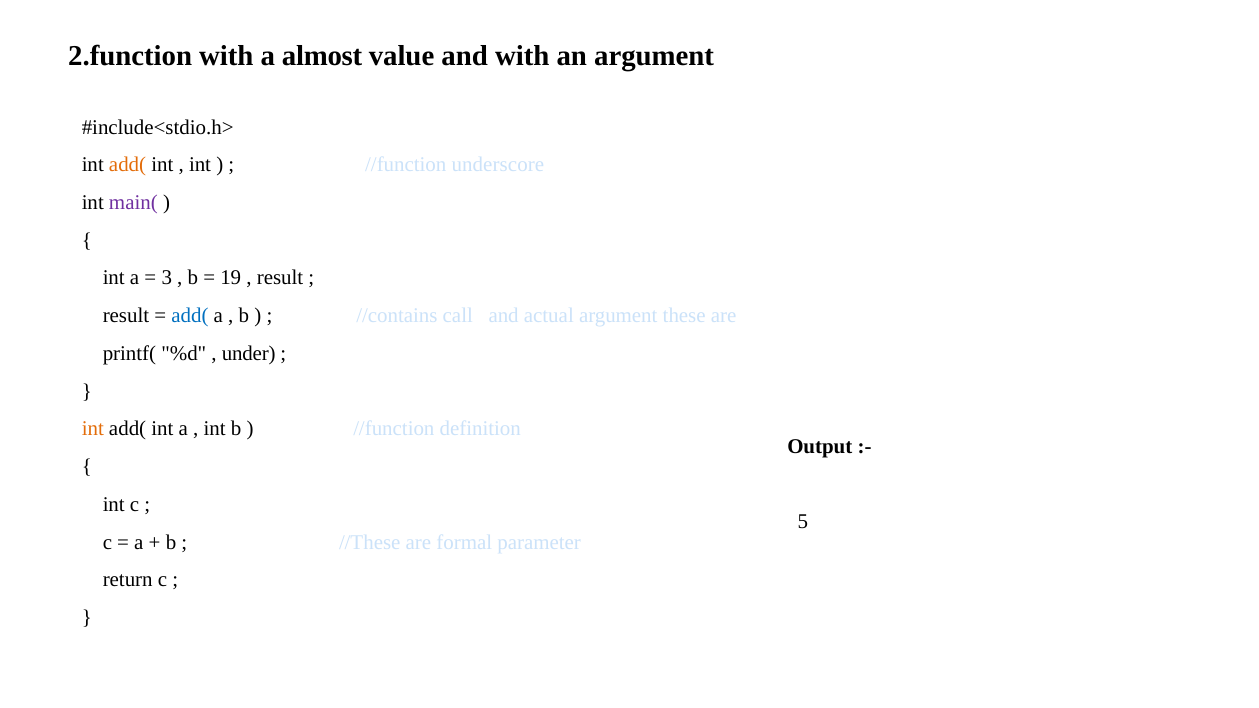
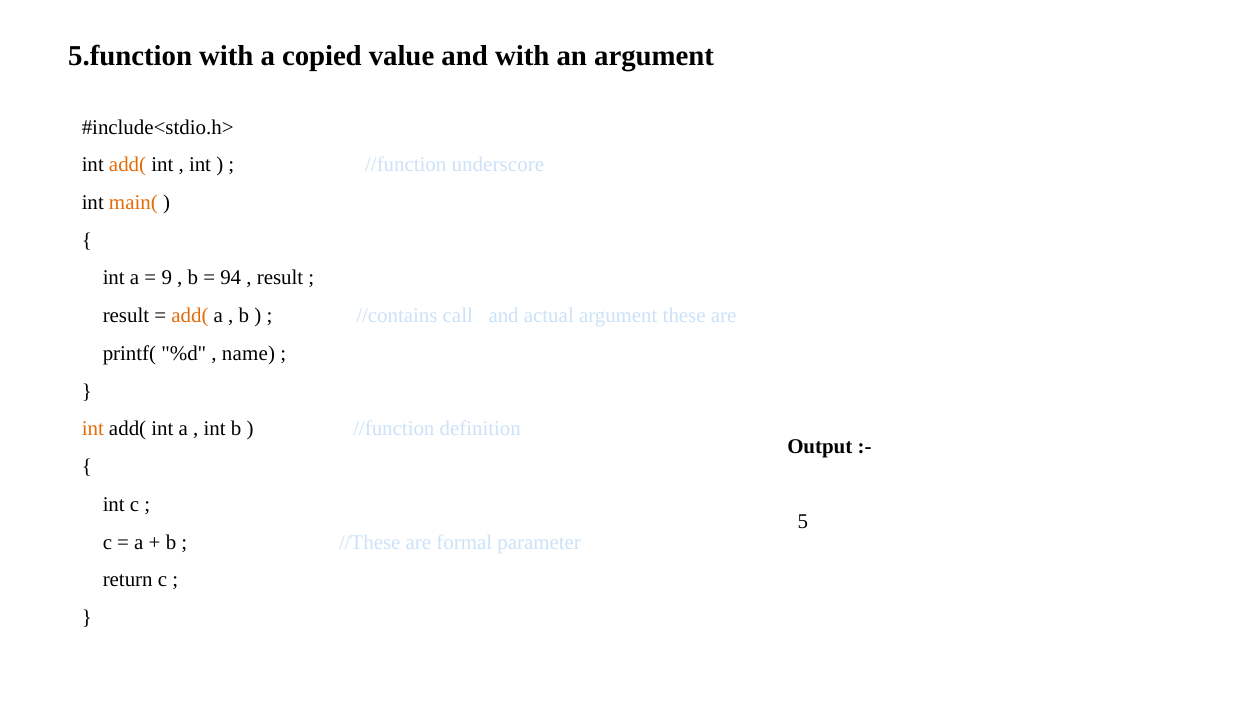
2.function: 2.function -> 5.function
almost: almost -> copied
main( colour: purple -> orange
3: 3 -> 9
19: 19 -> 94
add( at (190, 316) colour: blue -> orange
under: under -> name
